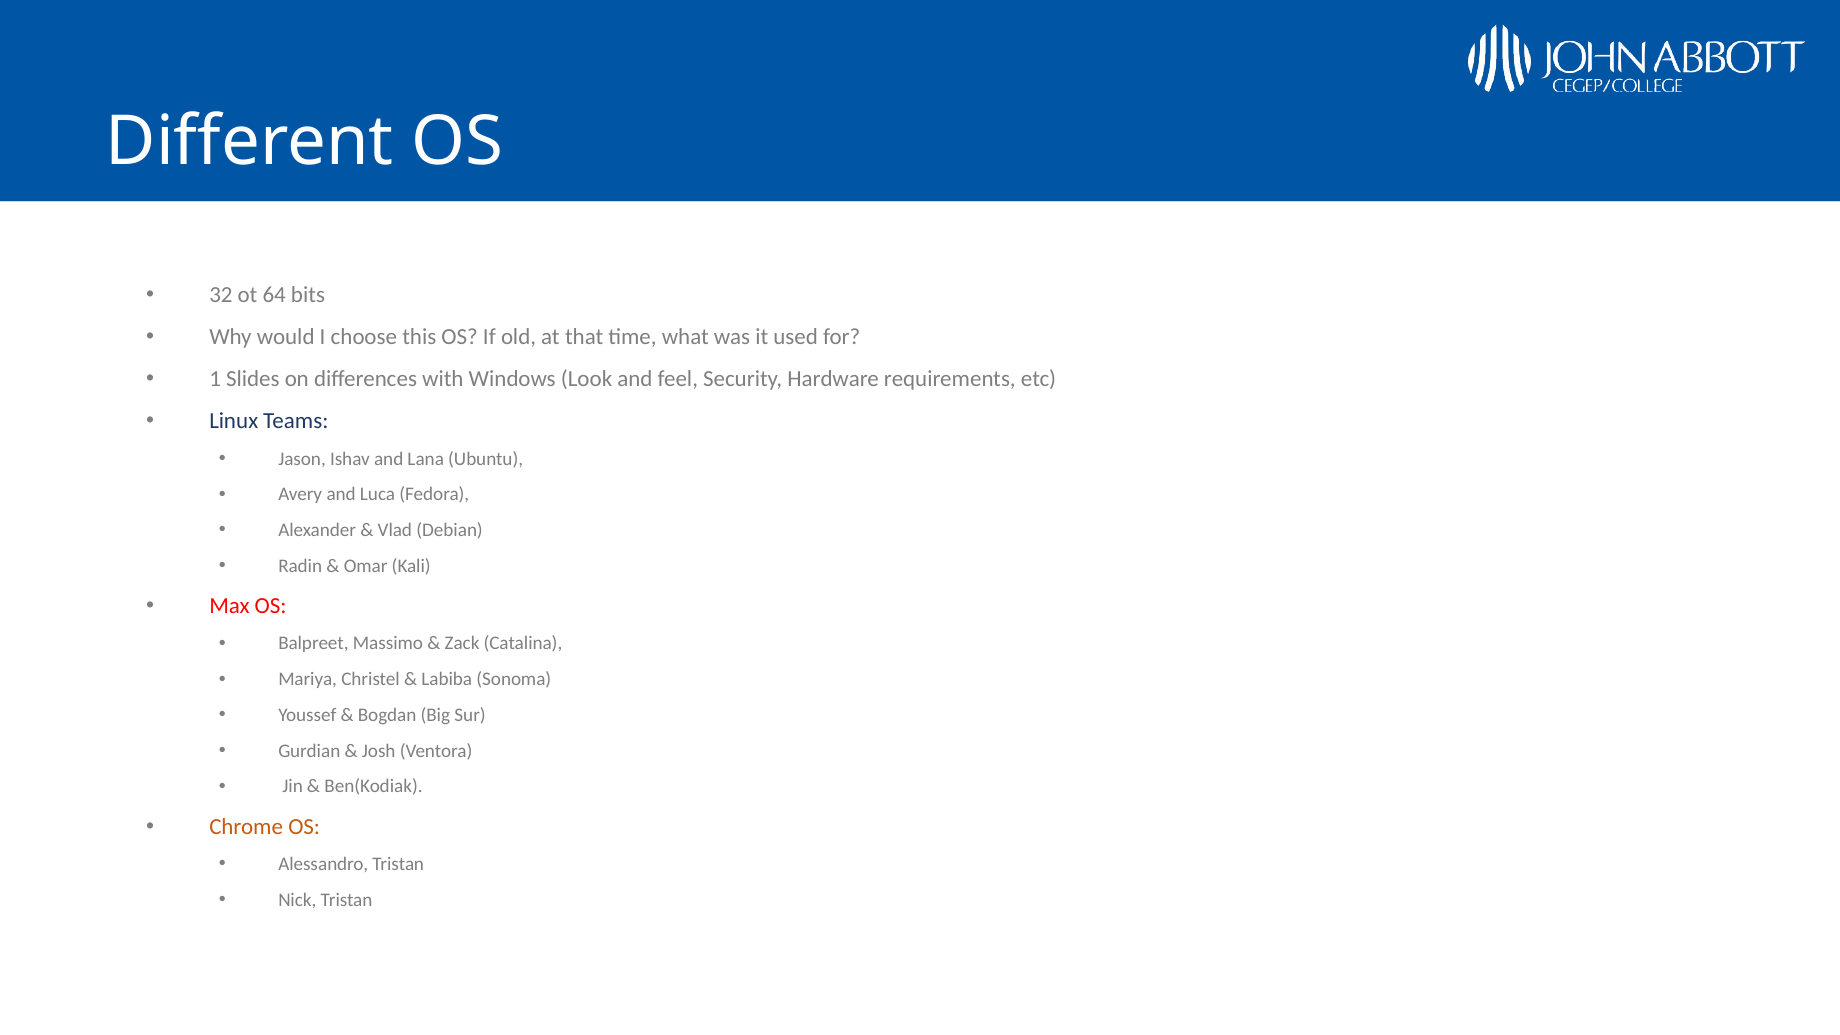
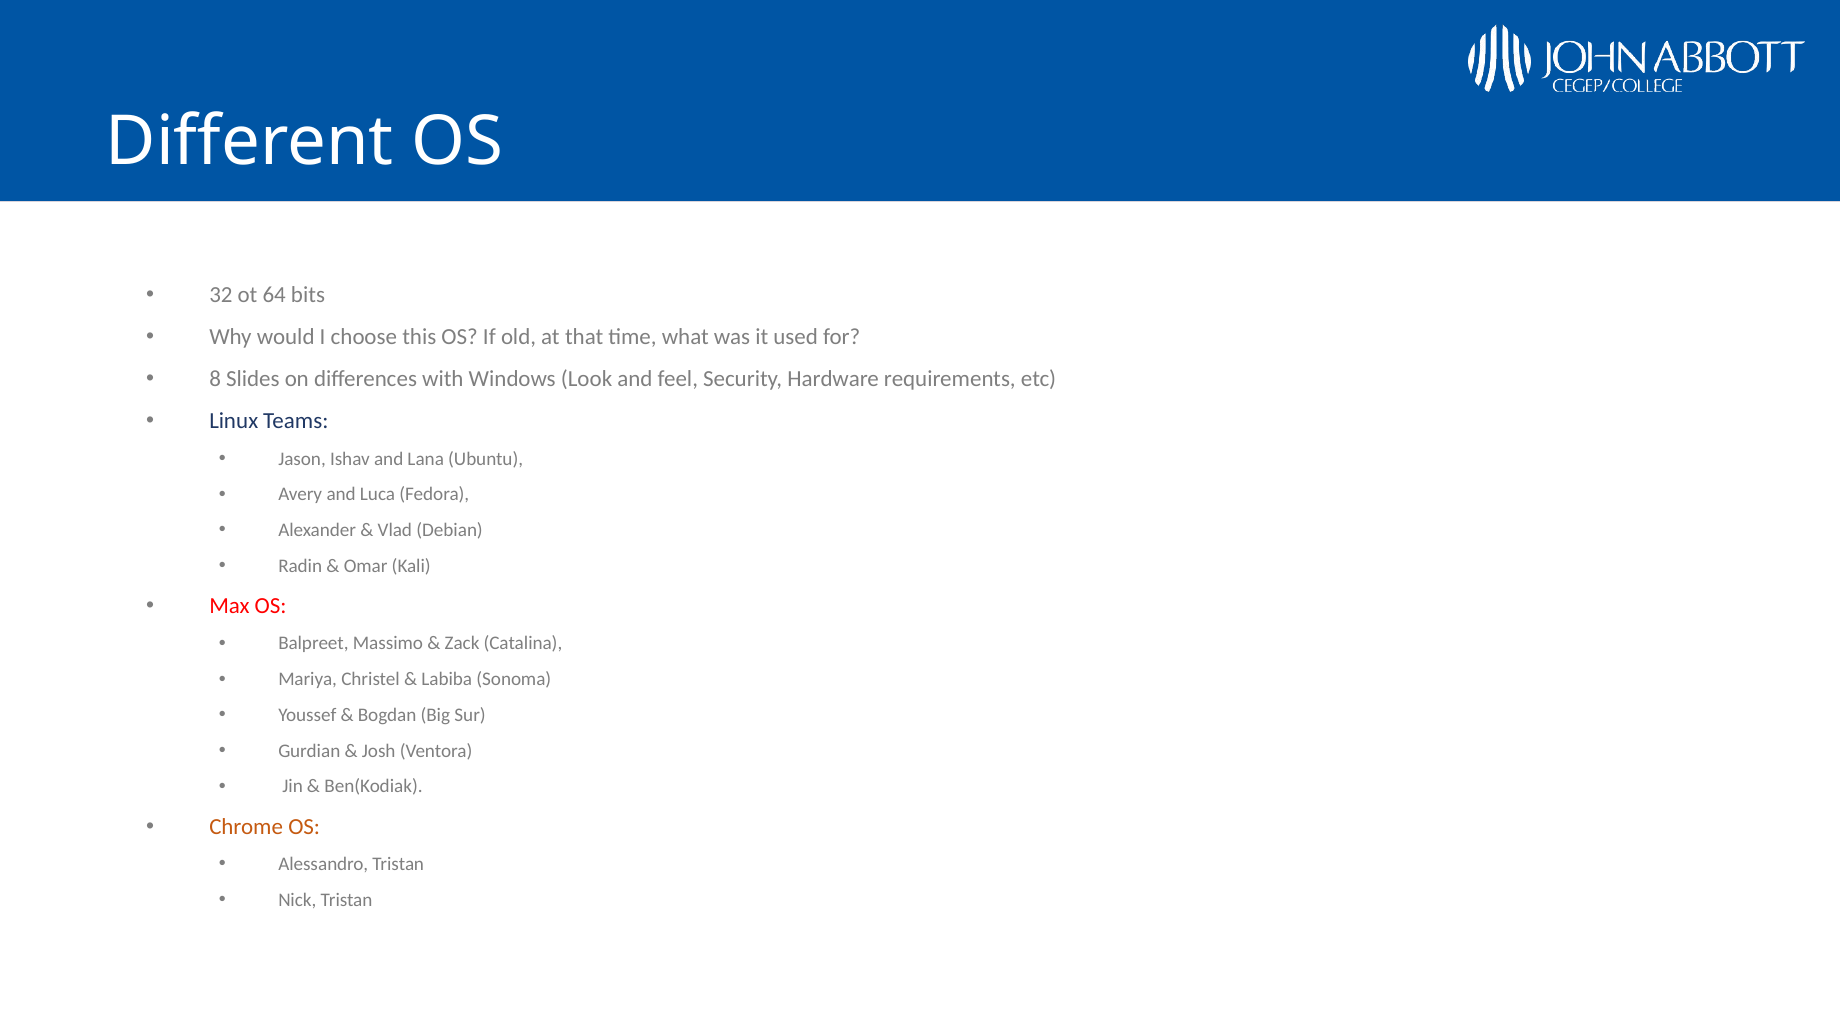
1: 1 -> 8
